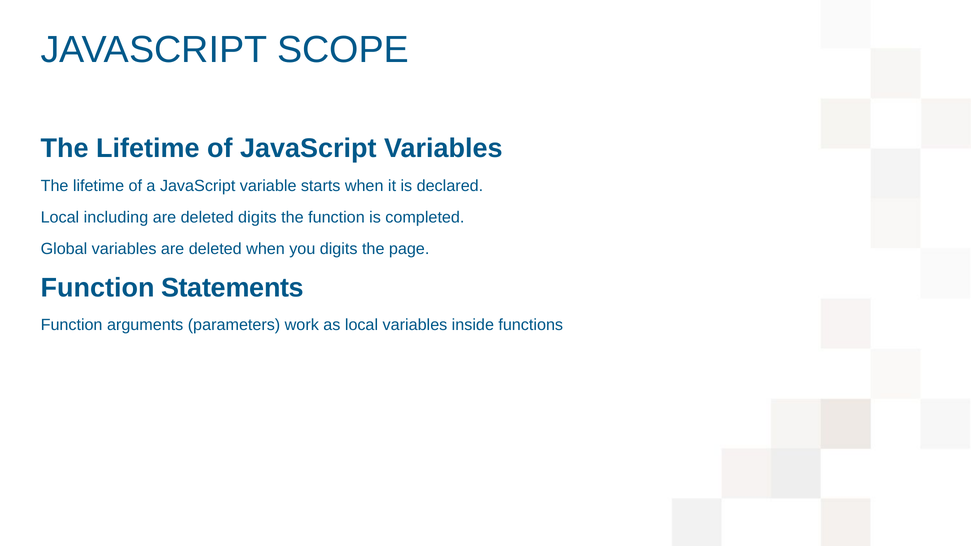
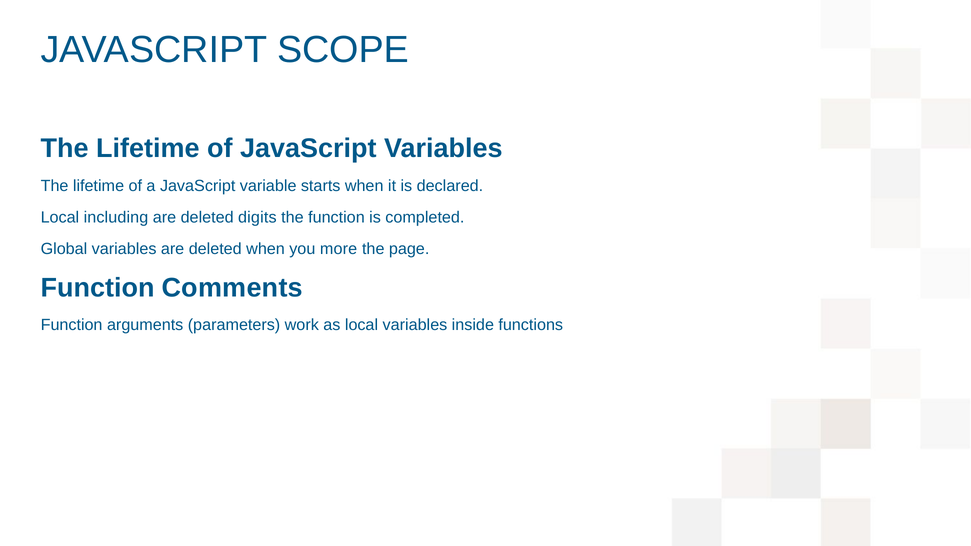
you digits: digits -> more
Statements: Statements -> Comments
